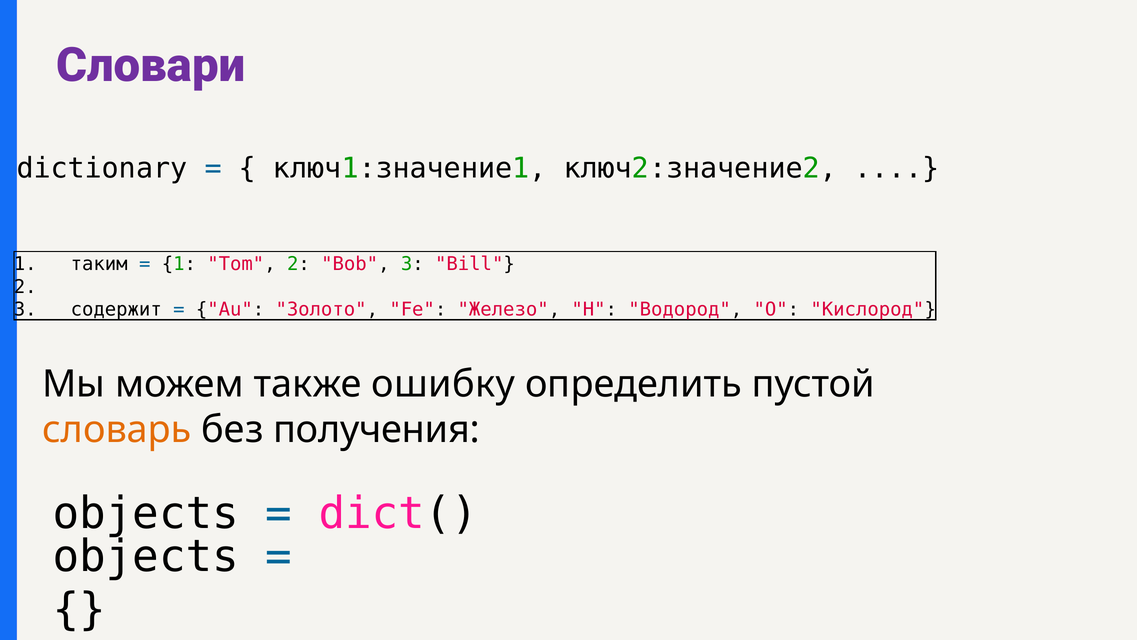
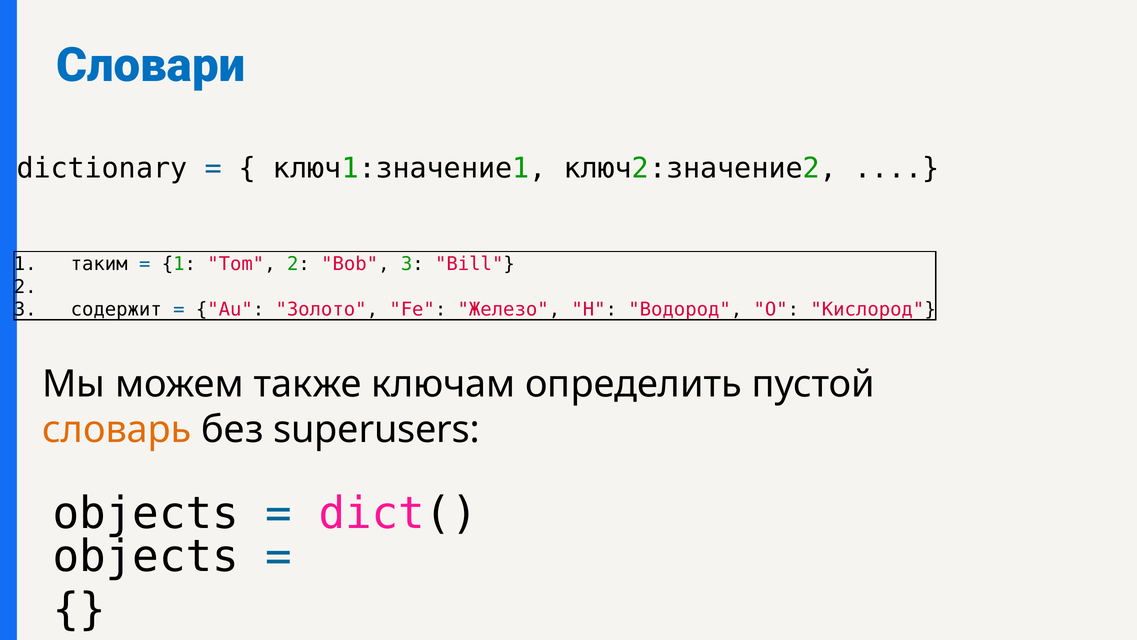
Словари colour: purple -> blue
ошибку: ошибку -> ключам
получения: получения -> superusers
